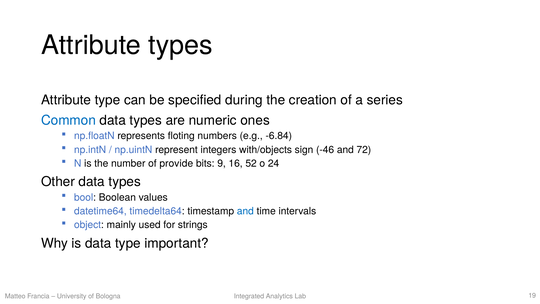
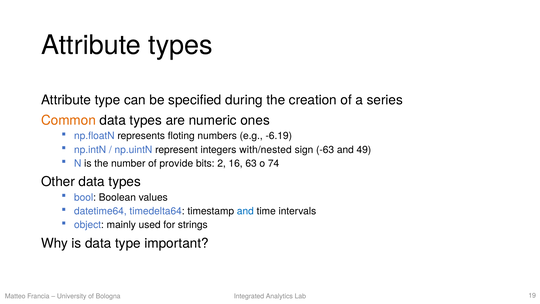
Common colour: blue -> orange
-6.84: -6.84 -> -6.19
with/objects: with/objects -> with/nested
-46: -46 -> -63
72: 72 -> 49
9: 9 -> 2
52: 52 -> 63
24: 24 -> 74
